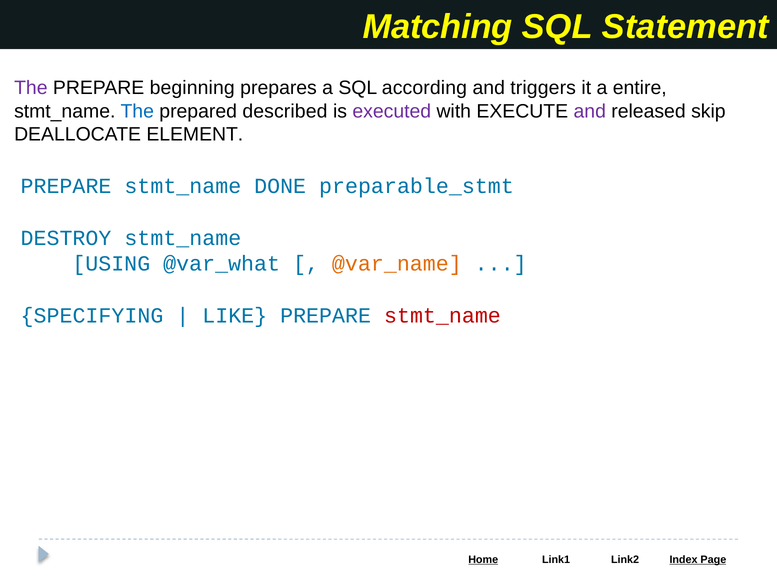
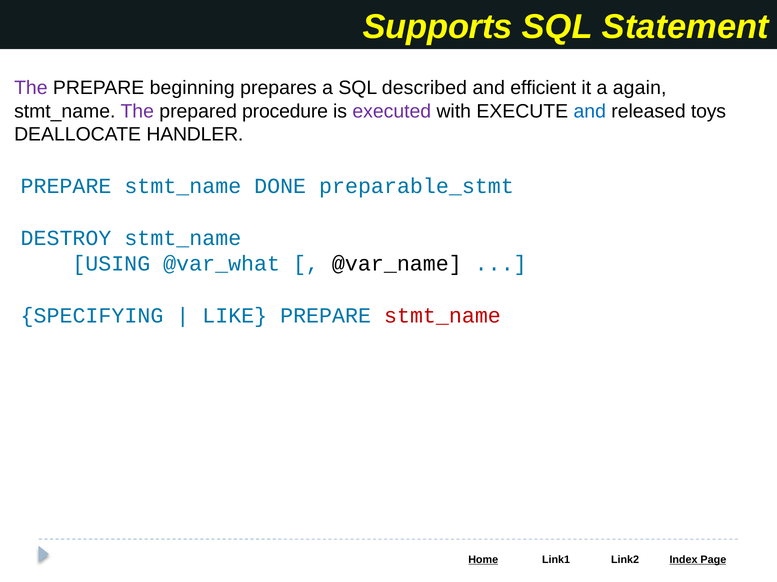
Matching: Matching -> Supports
according: according -> described
triggers: triggers -> efficient
entire: entire -> again
The at (137, 111) colour: blue -> purple
described: described -> procedure
and at (590, 111) colour: purple -> blue
skip: skip -> toys
ELEMENT: ELEMENT -> HANDLER
@var_name colour: orange -> black
